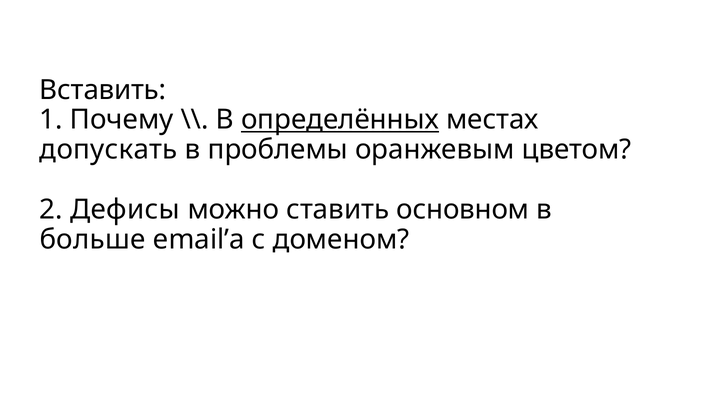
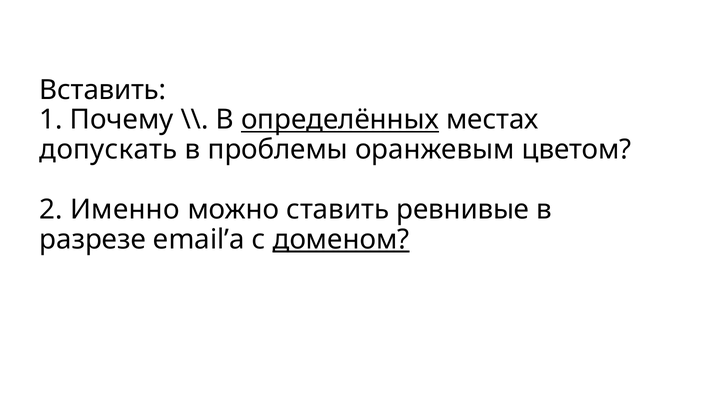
Дефисы: Дефисы -> Именно
основном: основном -> ревнивые
больше: больше -> разрезе
доменом underline: none -> present
